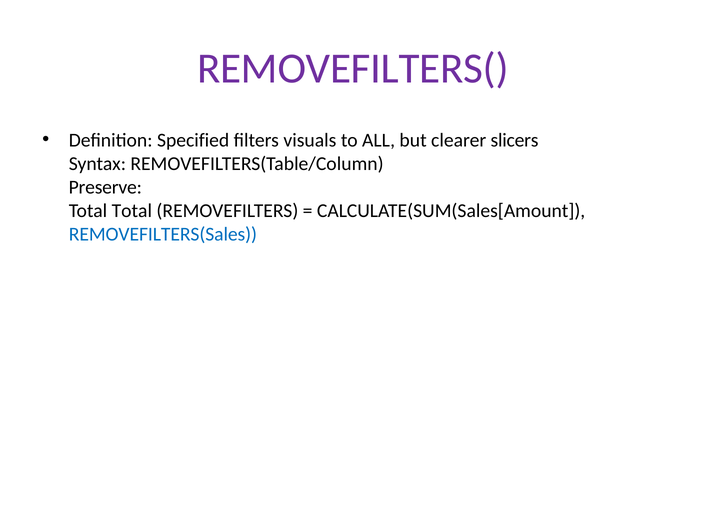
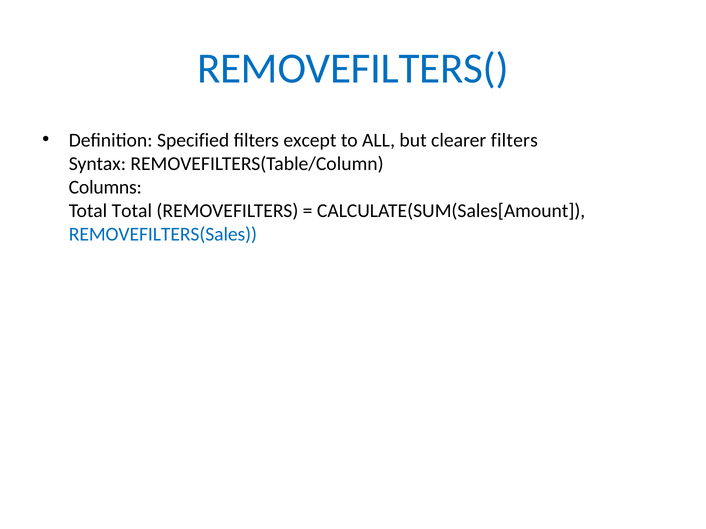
REMOVEFILTERS( colour: purple -> blue
visuals: visuals -> except
clearer slicers: slicers -> filters
Preserve: Preserve -> Columns
